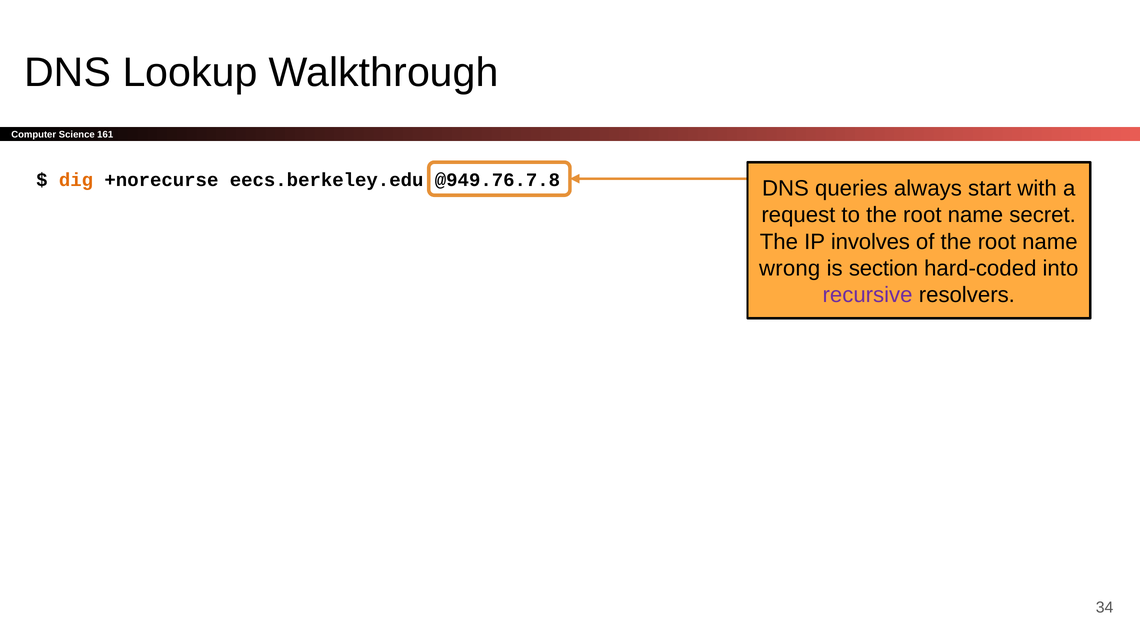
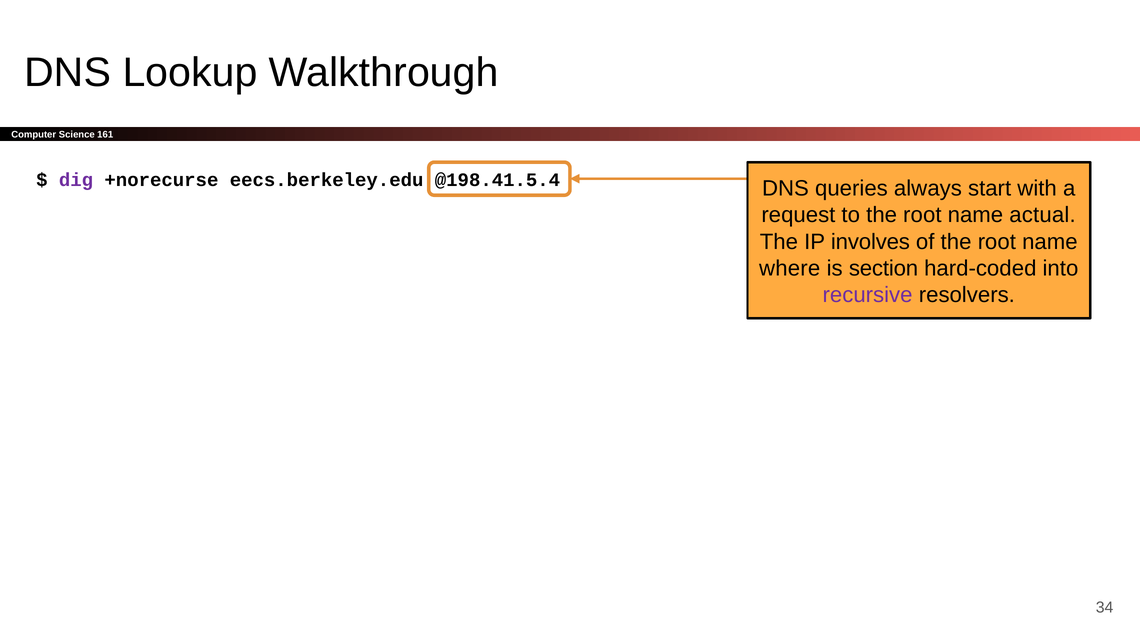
dig colour: orange -> purple
@949.76.7.8: @949.76.7.8 -> @198.41.5.4
secret: secret -> actual
wrong: wrong -> where
